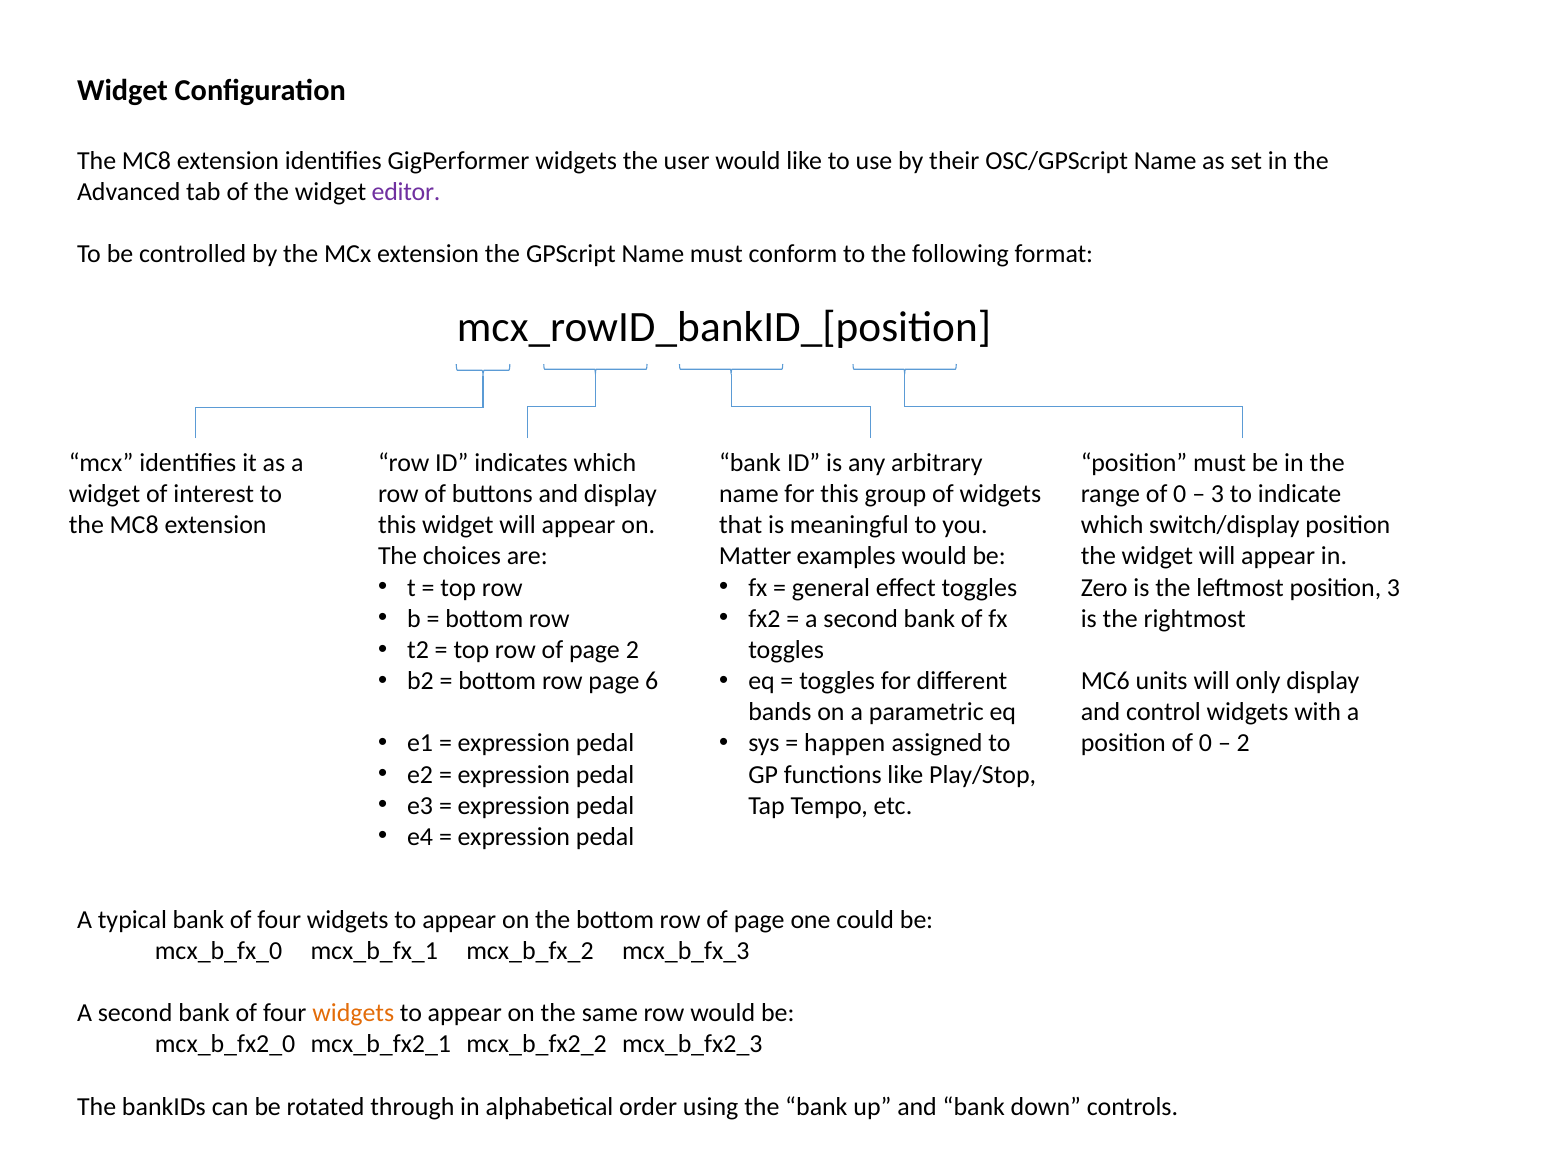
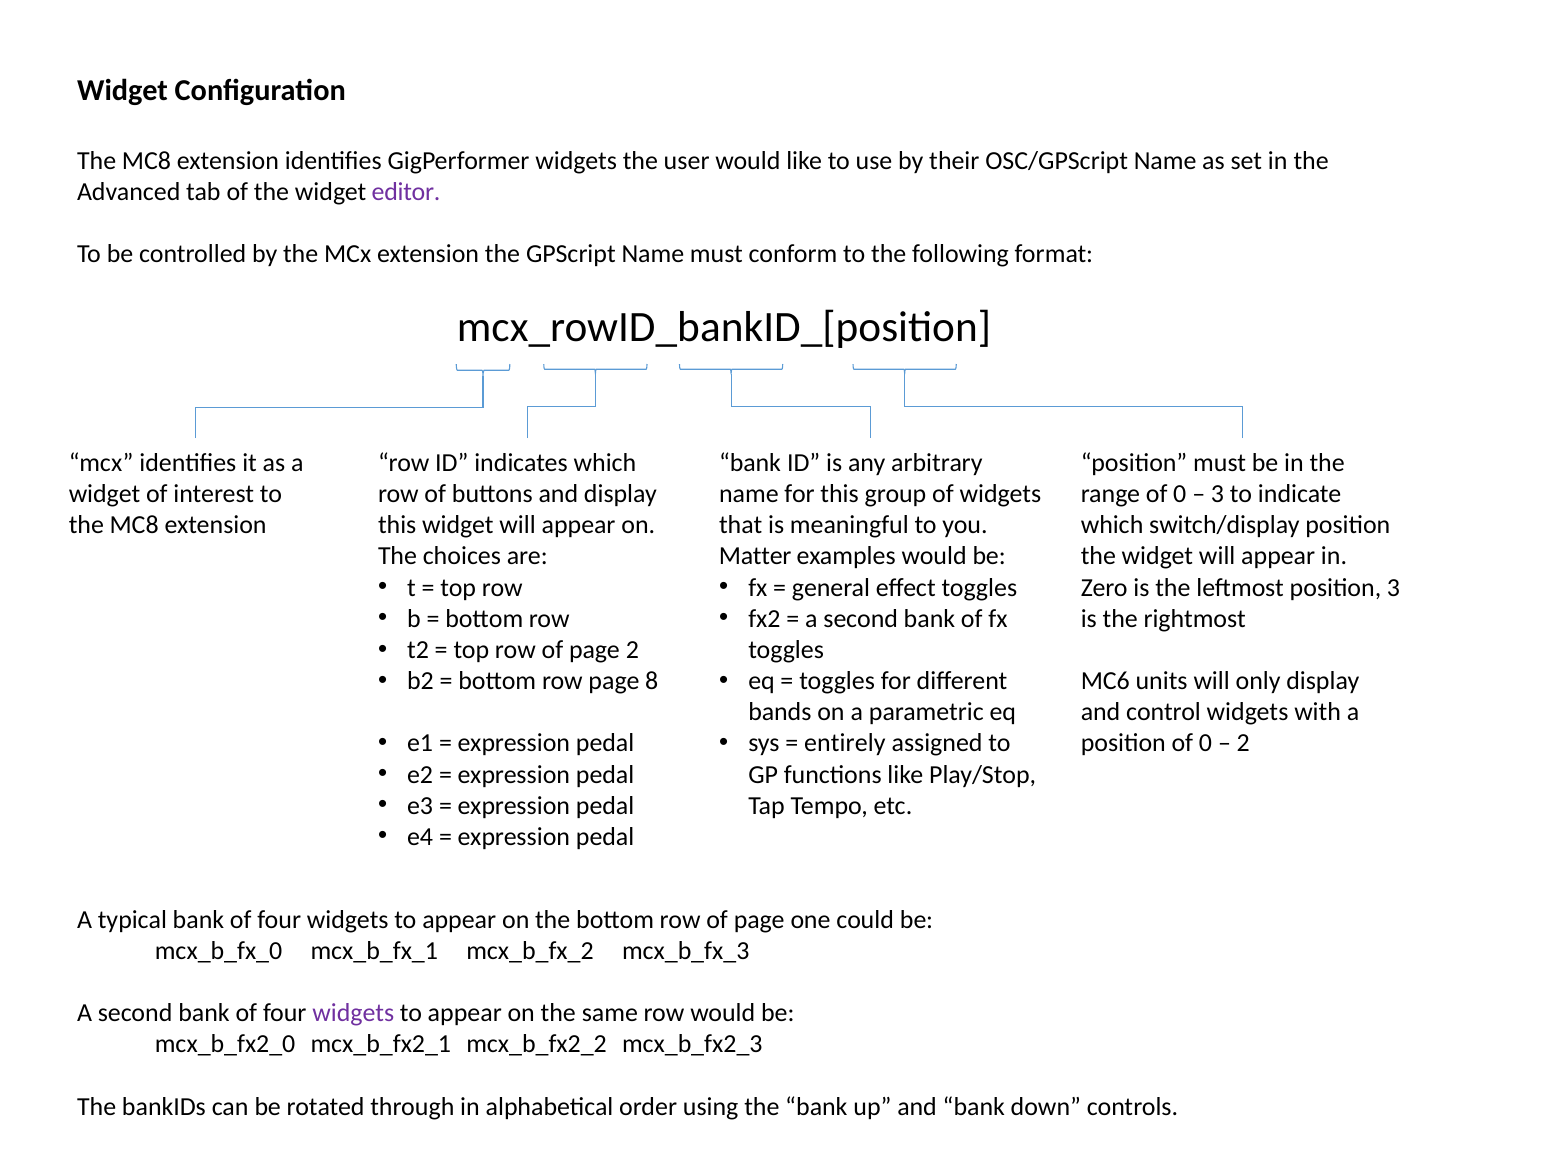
6: 6 -> 8
happen: happen -> entirely
widgets at (353, 1013) colour: orange -> purple
